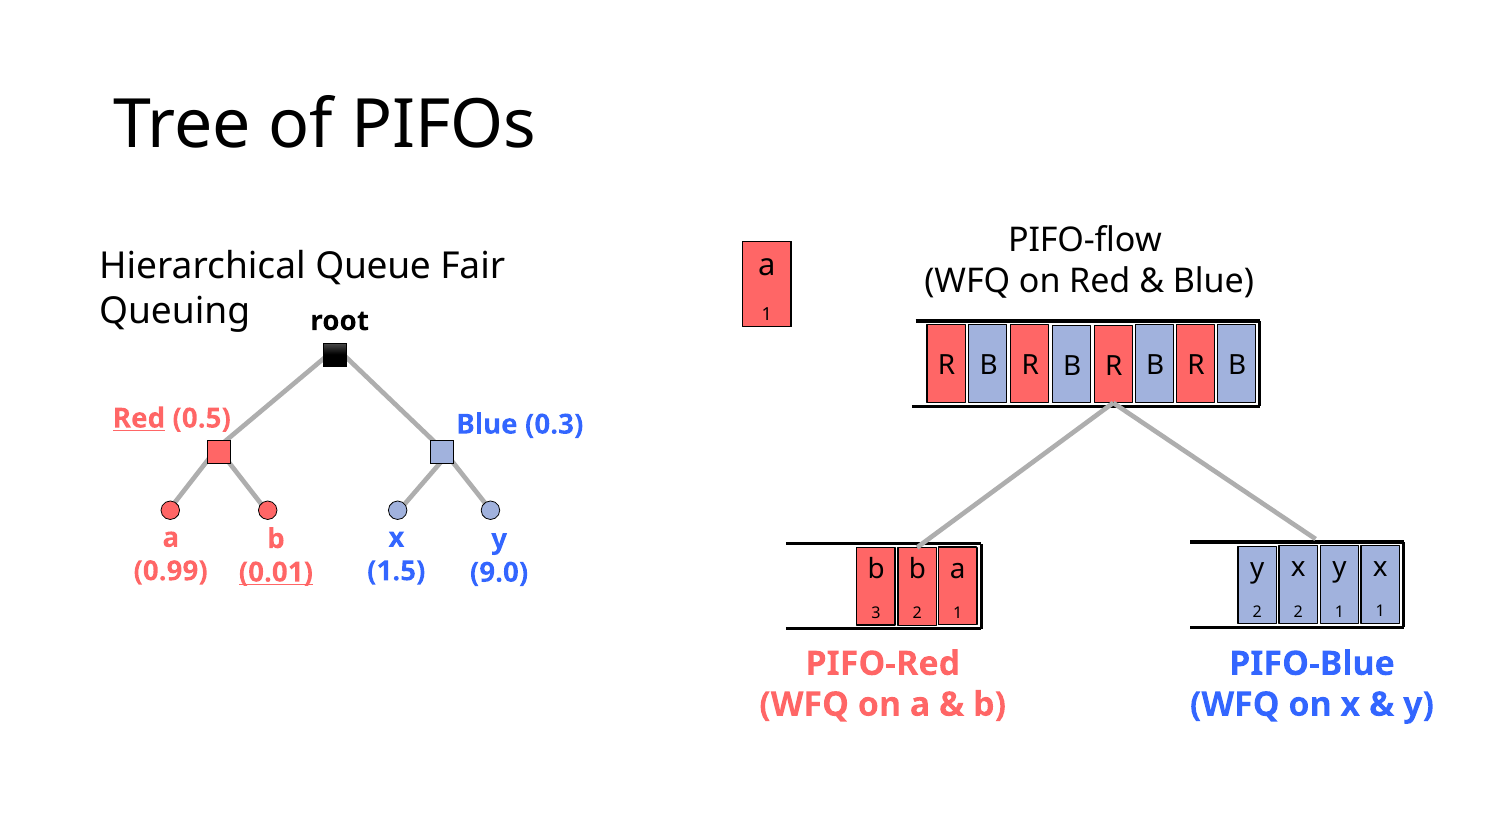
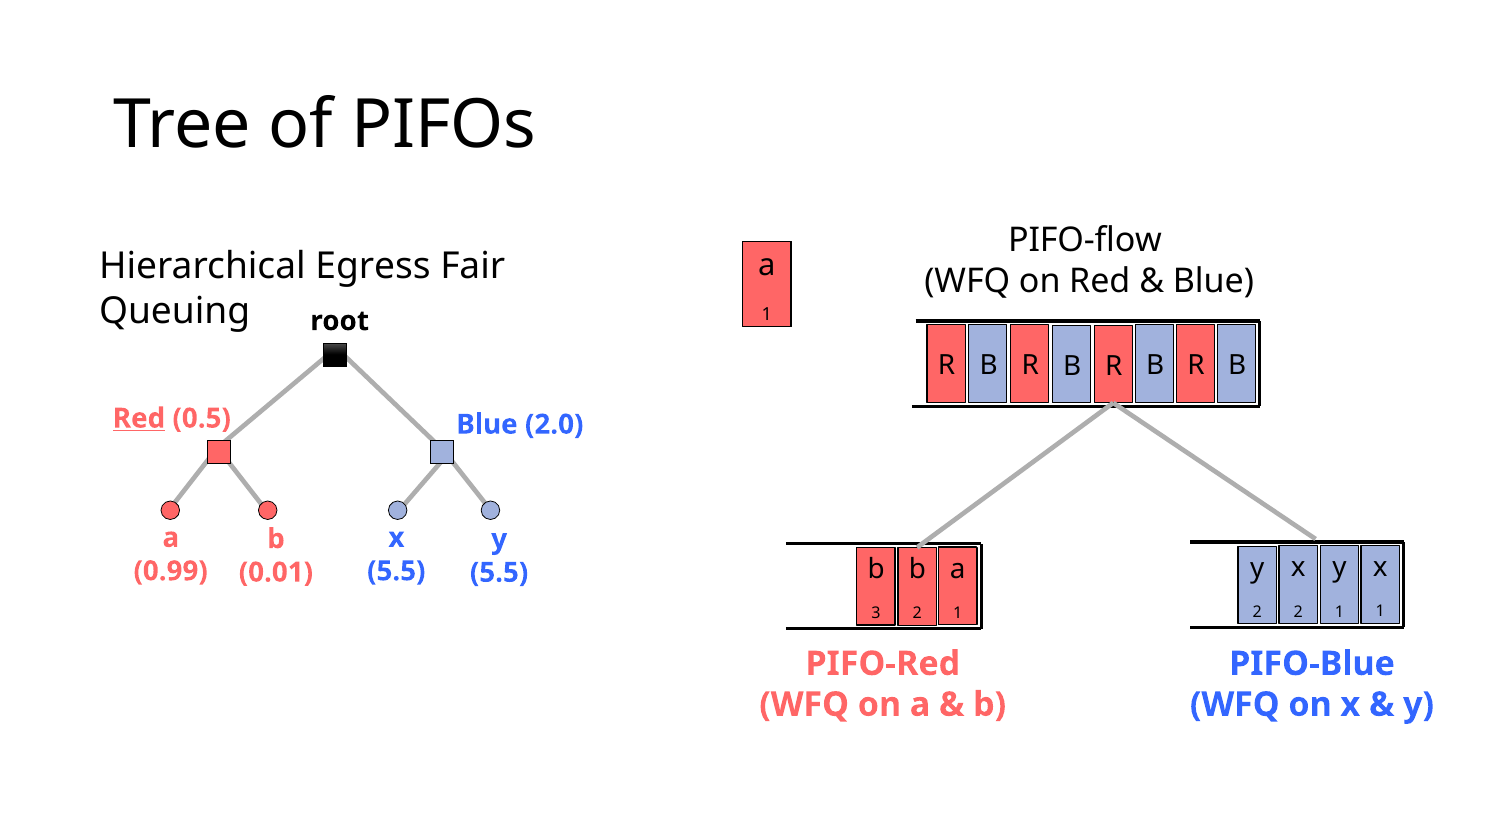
Queue: Queue -> Egress
0.3: 0.3 -> 2.0
1.5 at (396, 571): 1.5 -> 5.5
0.01 underline: present -> none
9.0 at (499, 573): 9.0 -> 5.5
